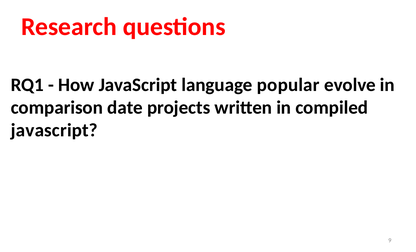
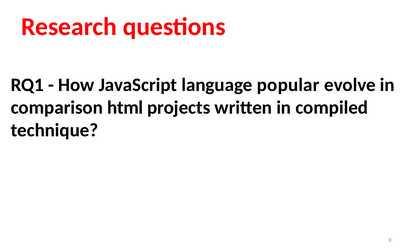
date: date -> html
javascript at (54, 131): javascript -> technique
